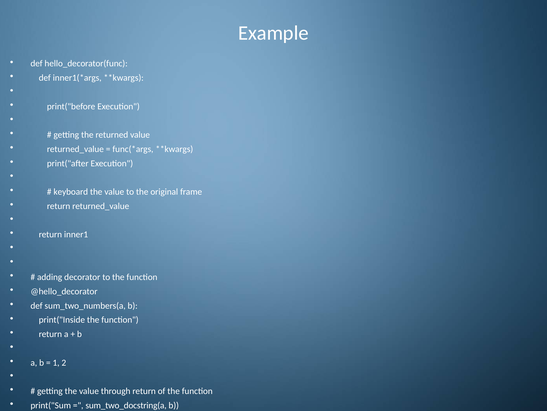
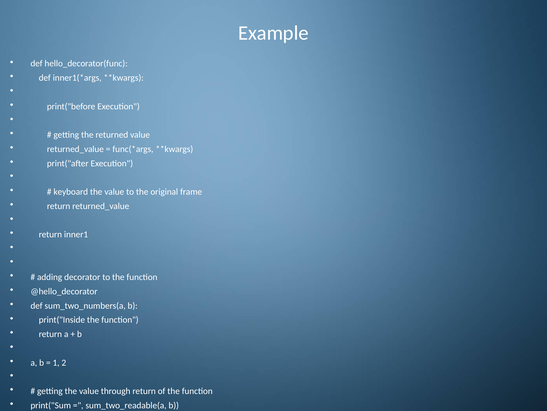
sum_two_docstring(a: sum_two_docstring(a -> sum_two_readable(a
